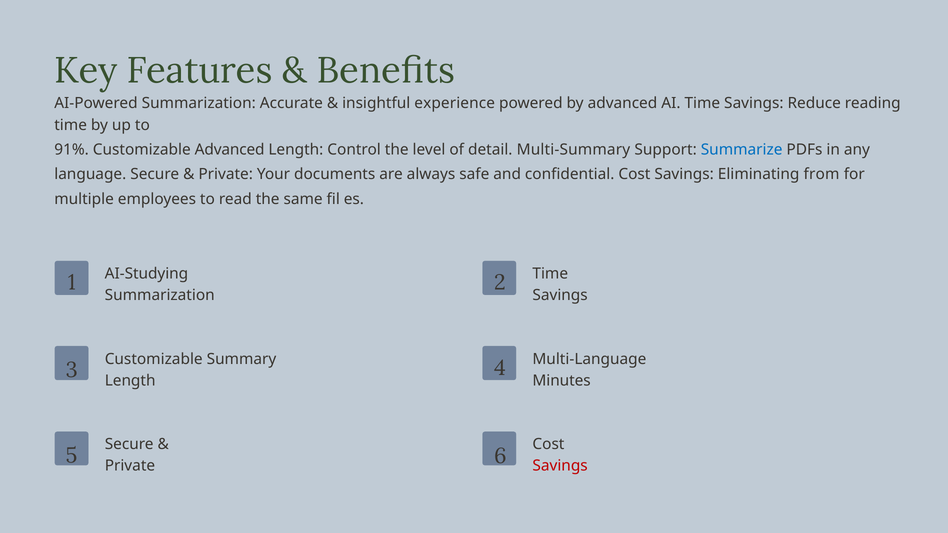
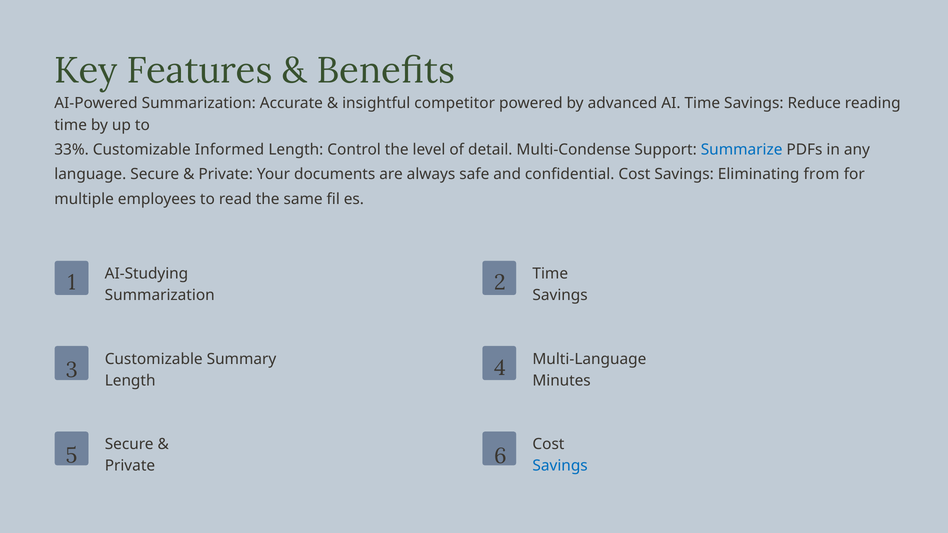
experience: experience -> competitor
91%: 91% -> 33%
Customizable Advanced: Advanced -> Informed
Multi-Summary: Multi-Summary -> Multi-Condense
Savings at (560, 466) colour: red -> blue
